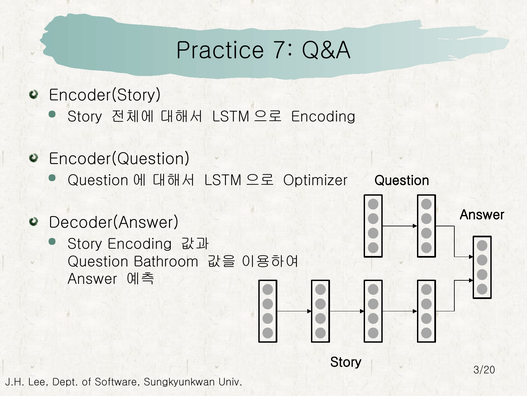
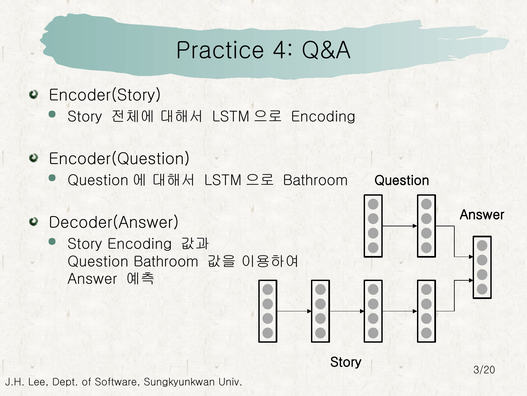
7: 7 -> 4
Optimizer at (315, 180): Optimizer -> Bathroom
